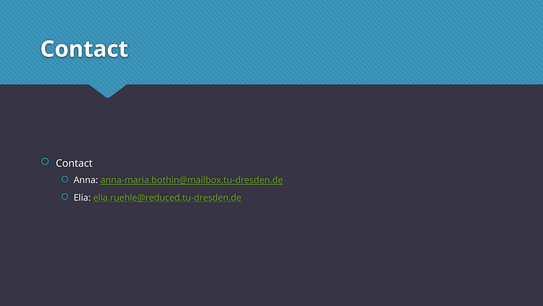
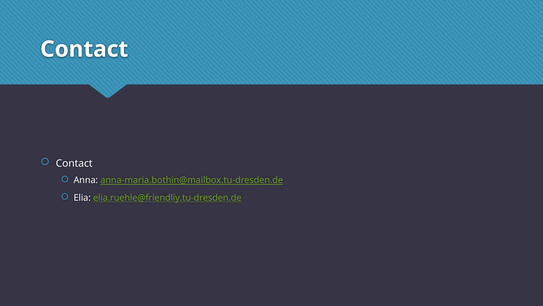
elia.ruehle@reduced.tu-dresden.de: elia.ruehle@reduced.tu-dresden.de -> elia.ruehle@friendliy.tu-dresden.de
